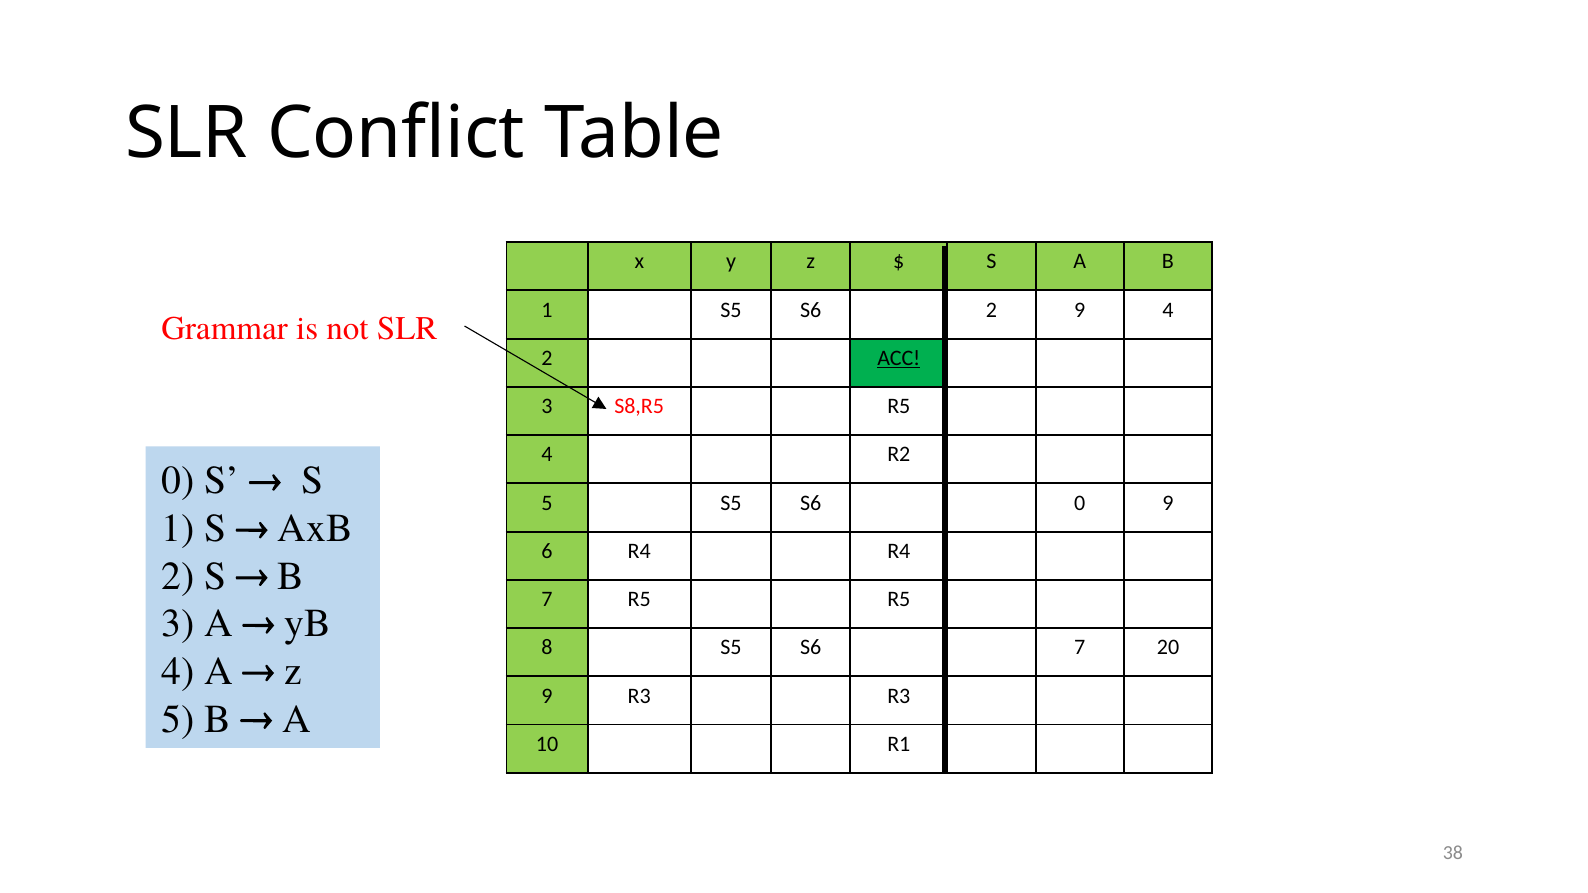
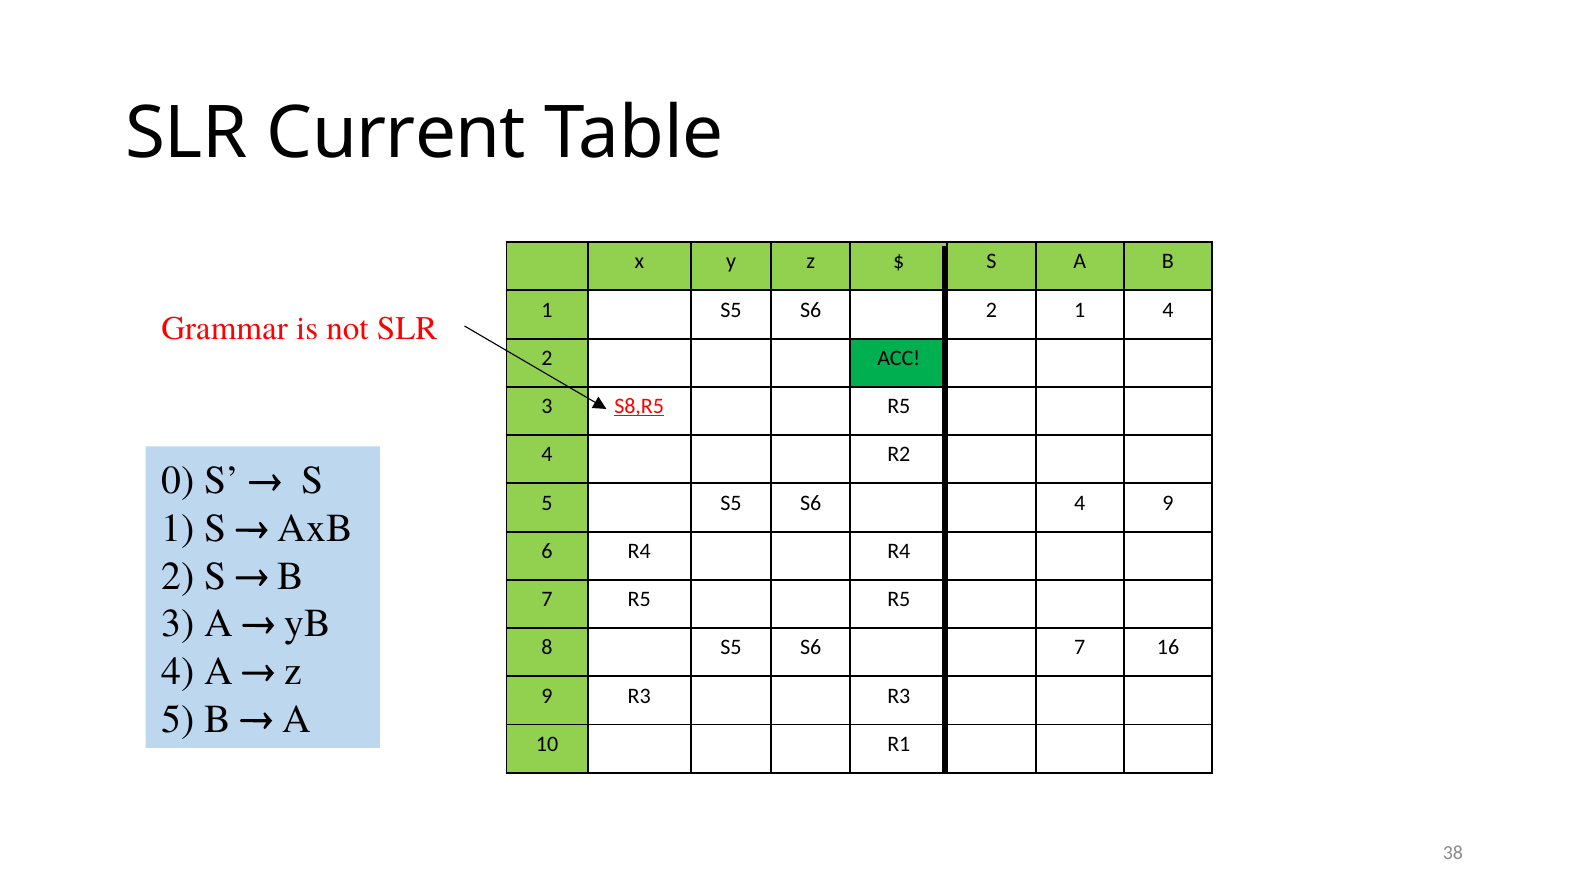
Conflict: Conflict -> Current
2 9: 9 -> 1
ACC underline: present -> none
S8,R5 underline: none -> present
S6 0: 0 -> 4
20: 20 -> 16
